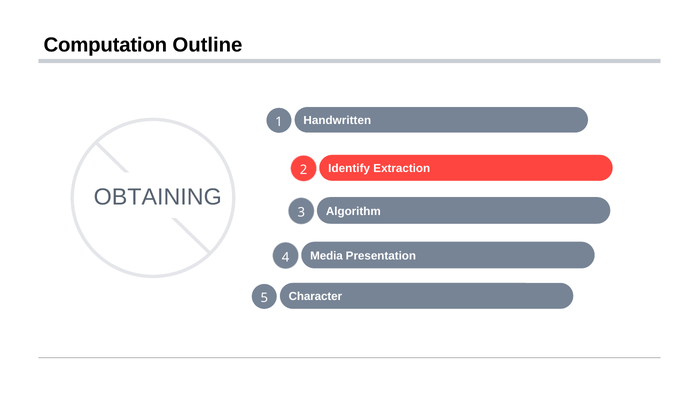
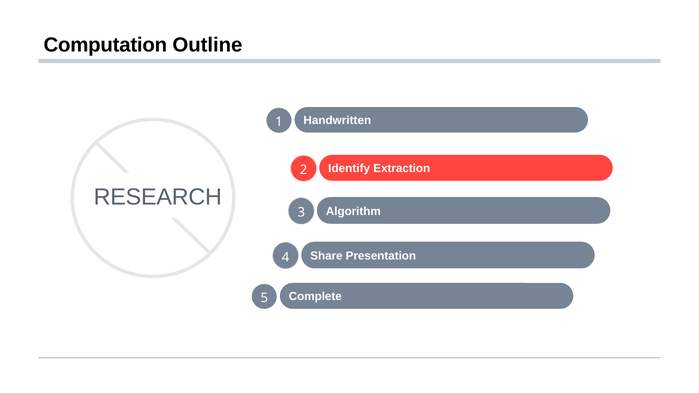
OBTAINING: OBTAINING -> RESEARCH
Media: Media -> Share
Character: Character -> Complete
